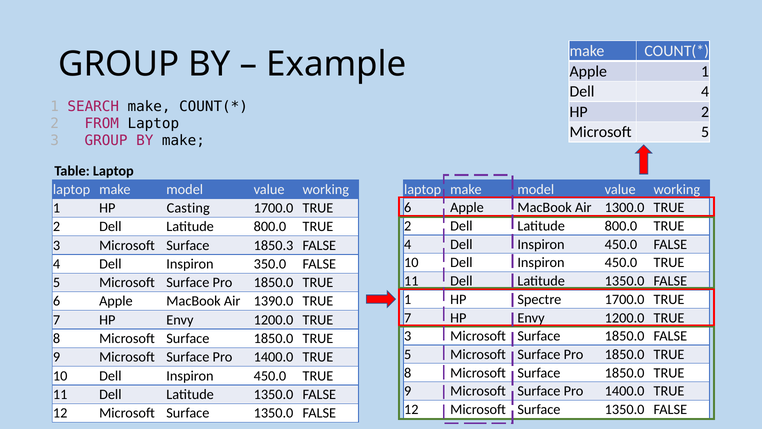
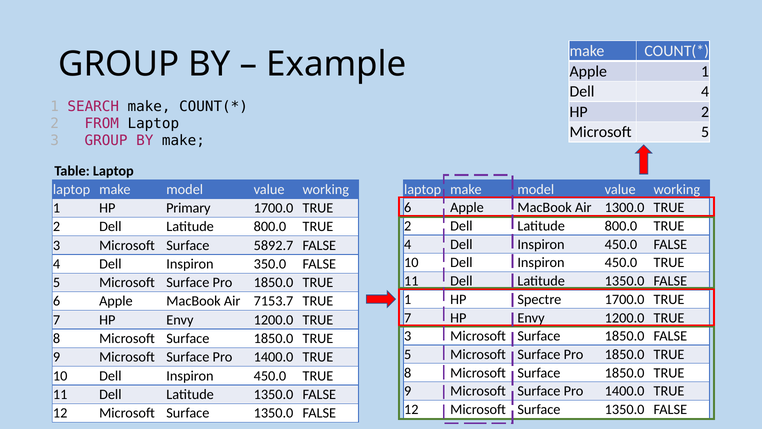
Casting: Casting -> Primary
1850.3: 1850.3 -> 5892.7
1390.0: 1390.0 -> 7153.7
